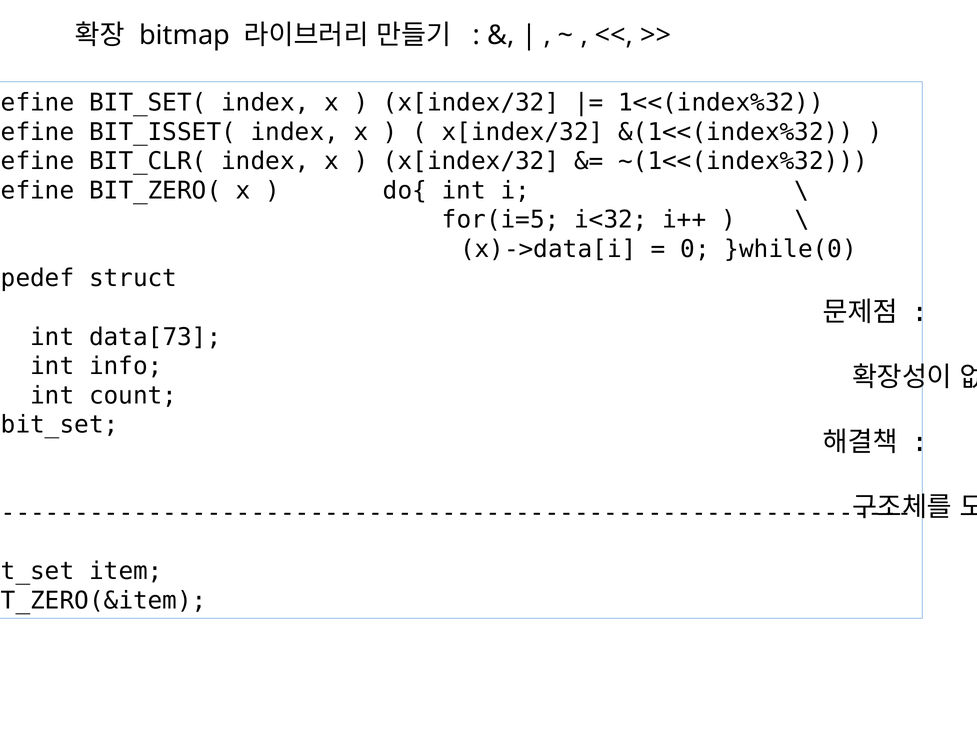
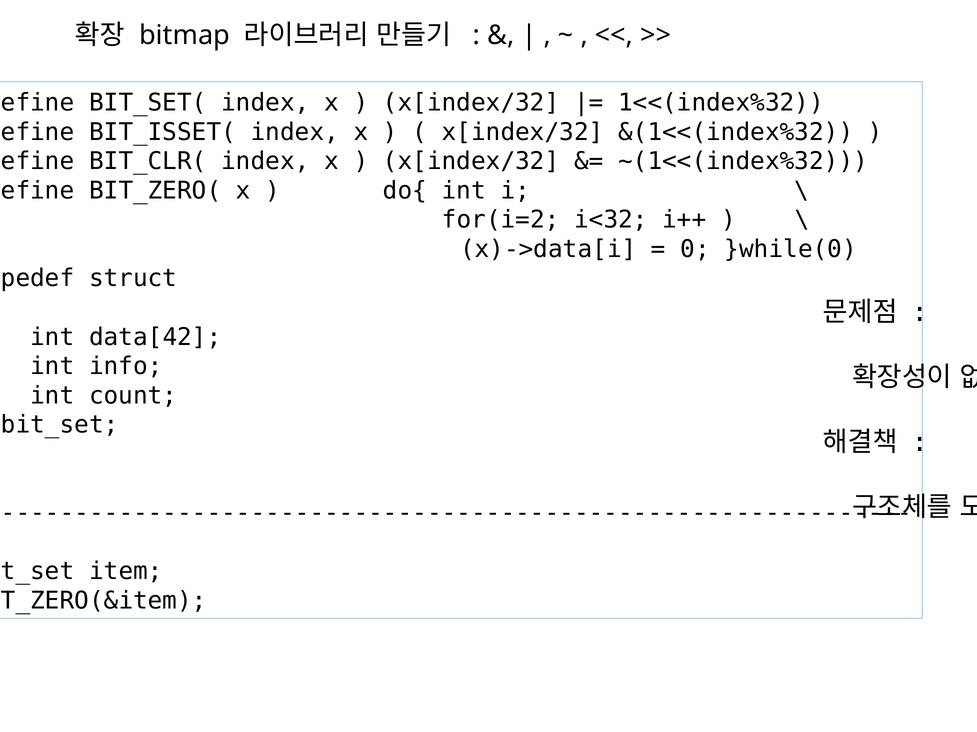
for(i=5: for(i=5 -> for(i=2
data[73: data[73 -> data[42
